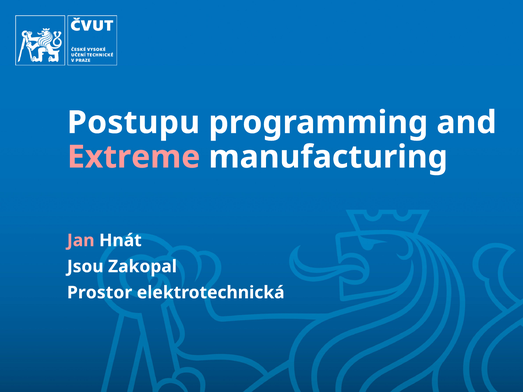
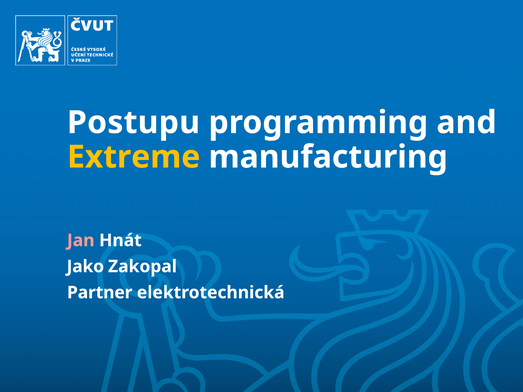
Extreme colour: pink -> yellow
Jsou: Jsou -> Jako
Prostor: Prostor -> Partner
